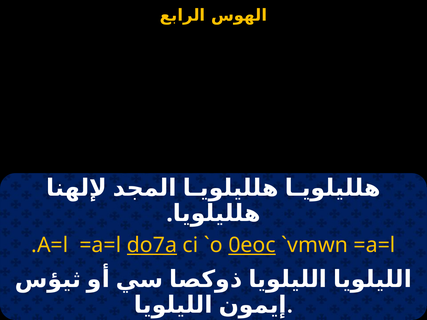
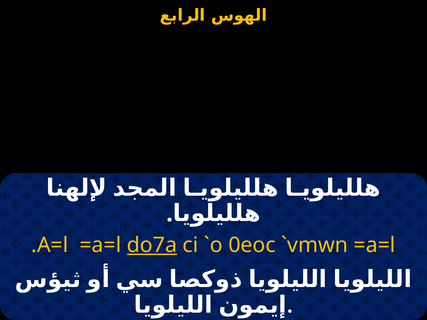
0eoc underline: present -> none
